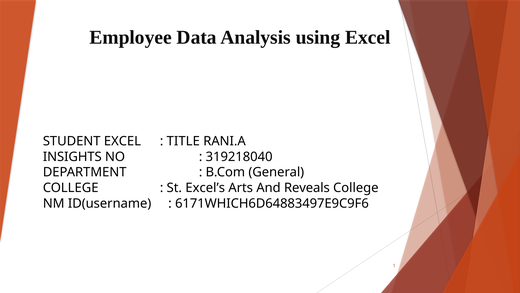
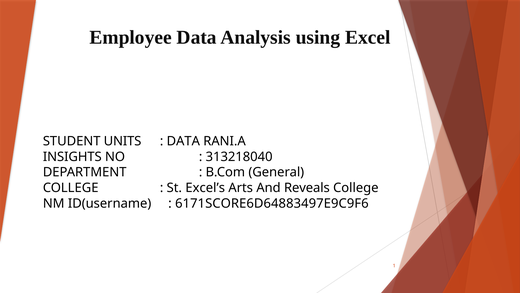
STUDENT EXCEL: EXCEL -> UNITS
TITLE at (183, 141): TITLE -> DATA
319218040: 319218040 -> 313218040
6171WHICH6D64883497E9C9F6: 6171WHICH6D64883497E9C9F6 -> 6171SCORE6D64883497E9C9F6
